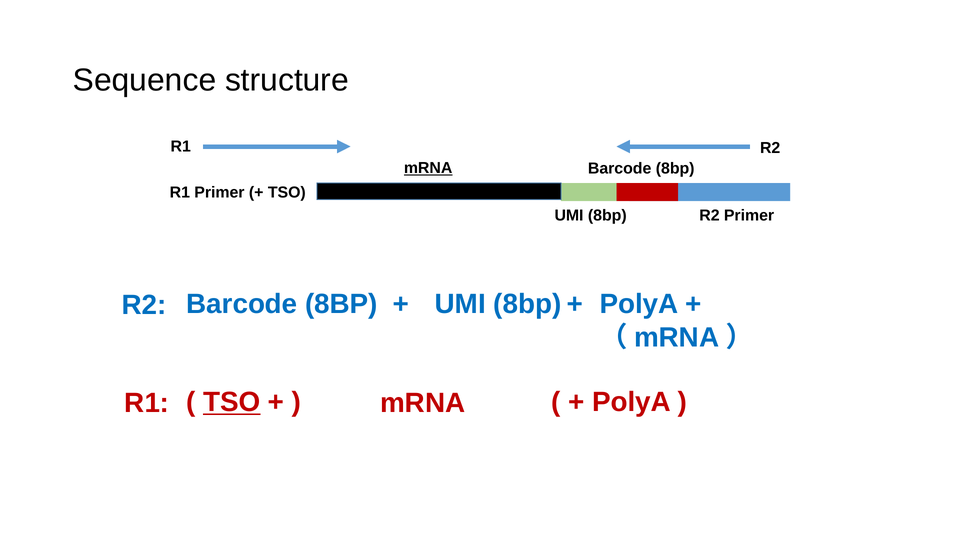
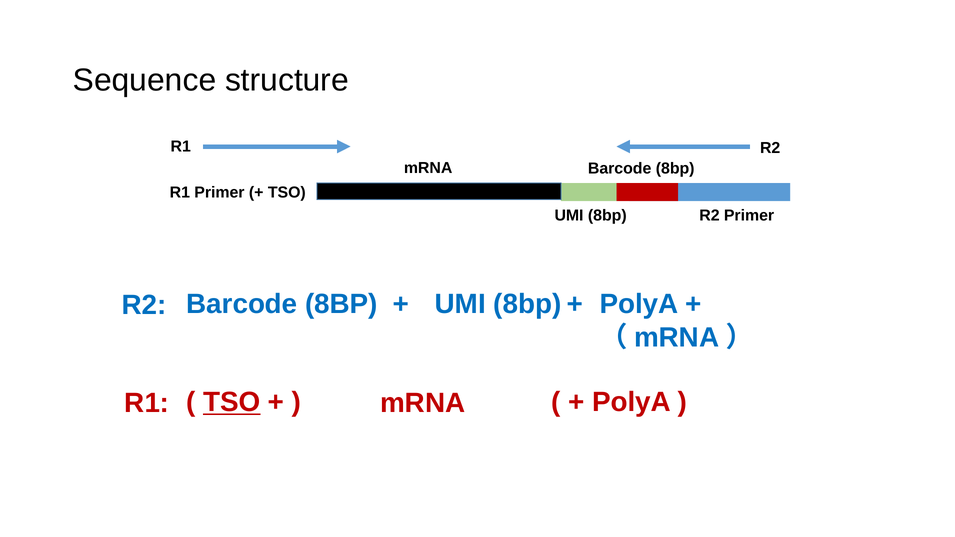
mRNA at (428, 168) underline: present -> none
